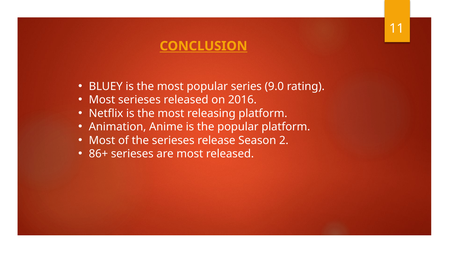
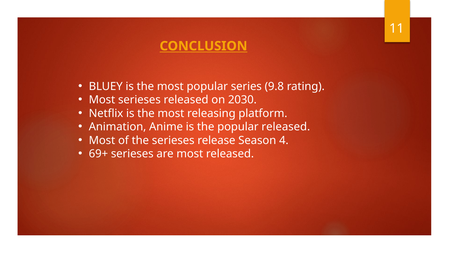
9.0: 9.0 -> 9.8
2016: 2016 -> 2030
popular platform: platform -> released
2: 2 -> 4
86+: 86+ -> 69+
